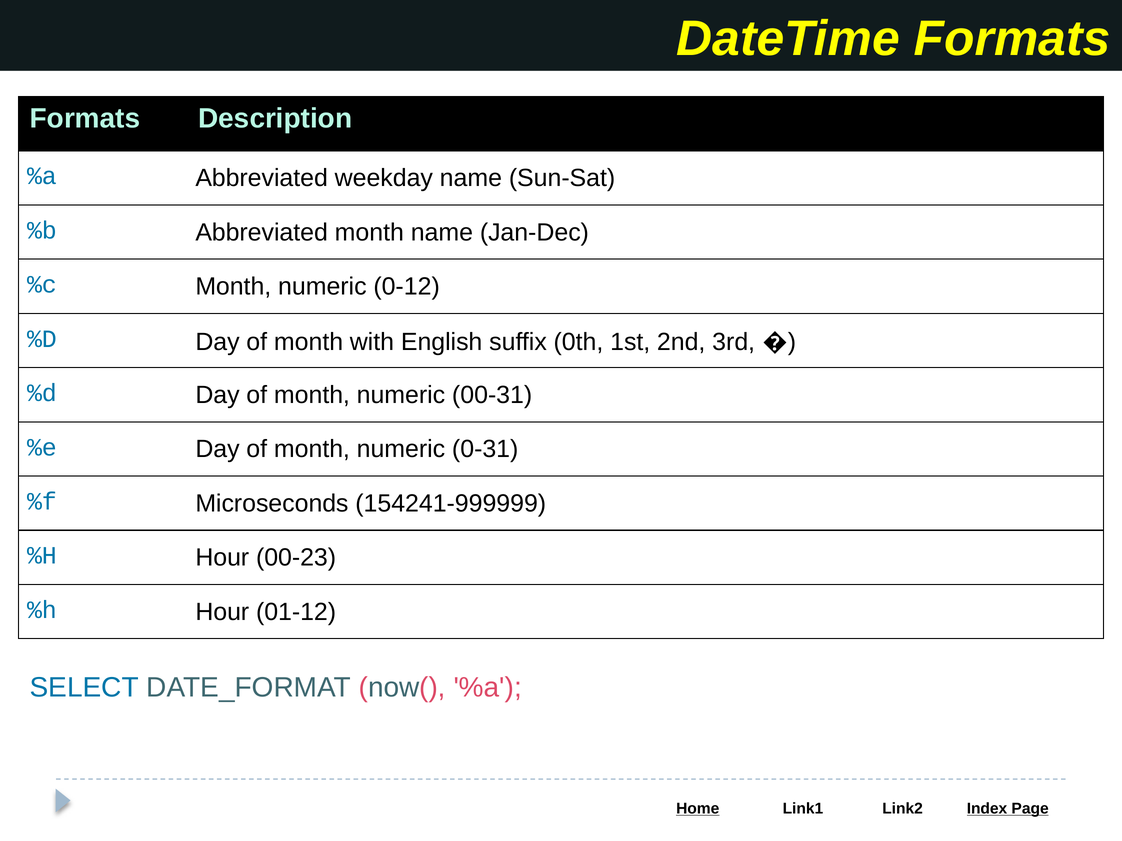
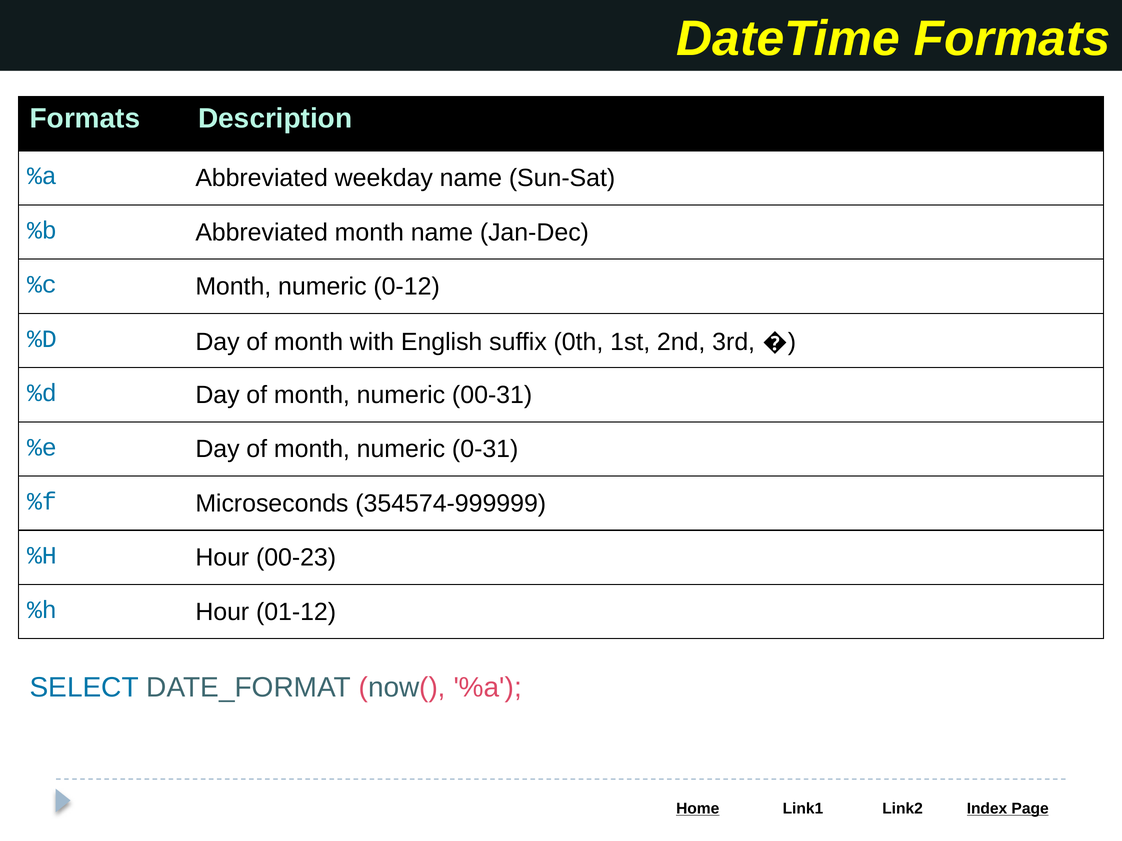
154241-999999: 154241-999999 -> 354574-999999
